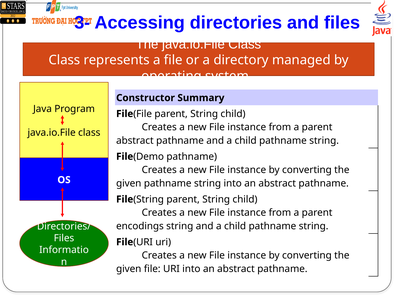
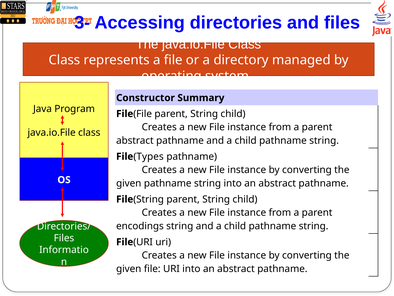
Demo: Demo -> Types
